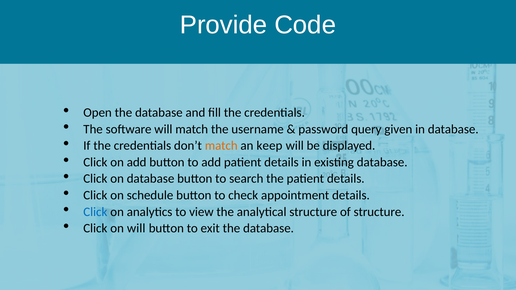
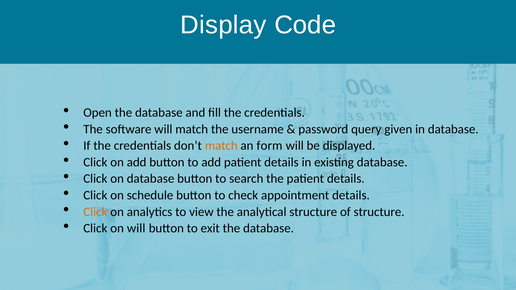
Provide: Provide -> Display
keep: keep -> form
Click at (95, 212) colour: blue -> orange
